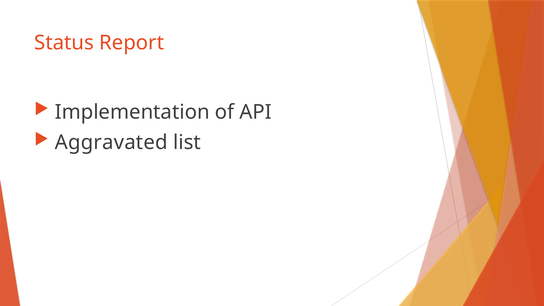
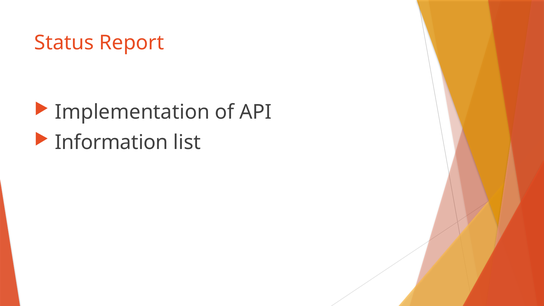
Aggravated: Aggravated -> Information
